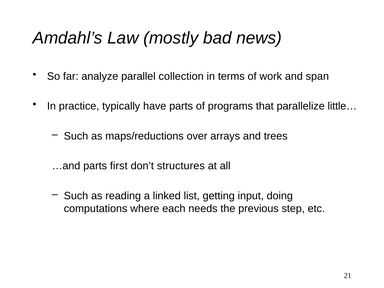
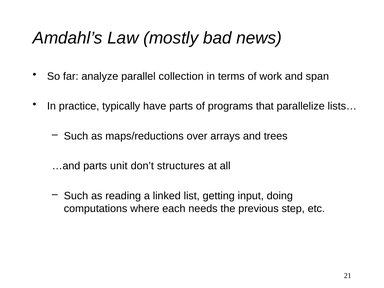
little…: little… -> lists…
first: first -> unit
